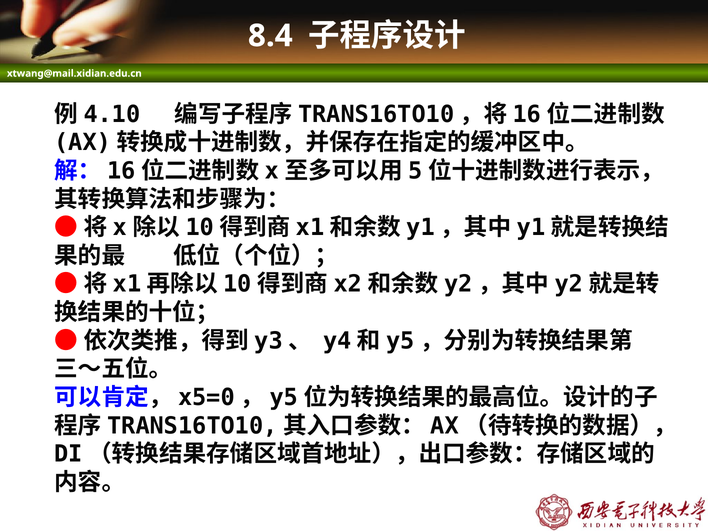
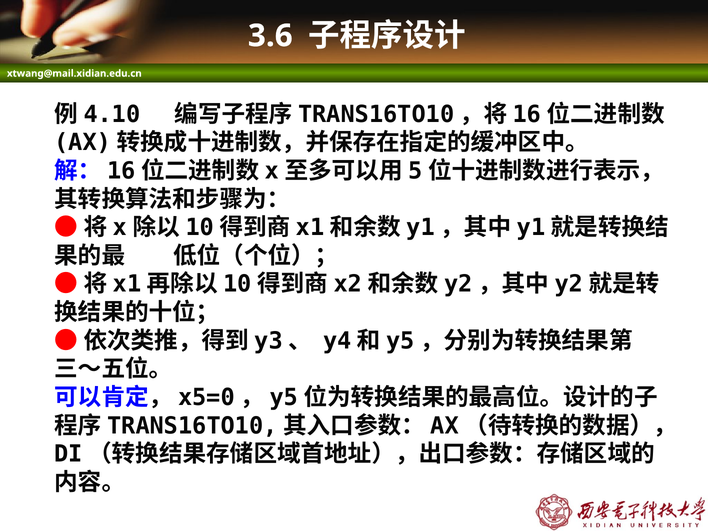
8.4: 8.4 -> 3.6
